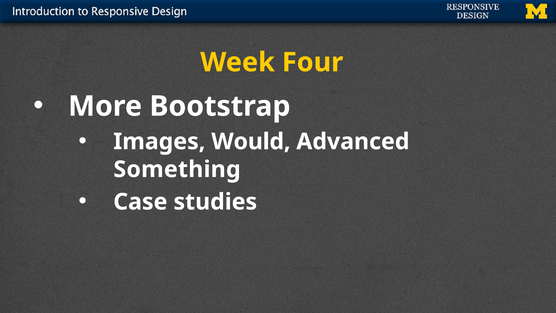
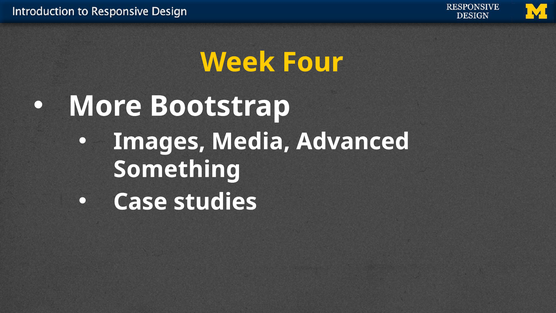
Would: Would -> Media
